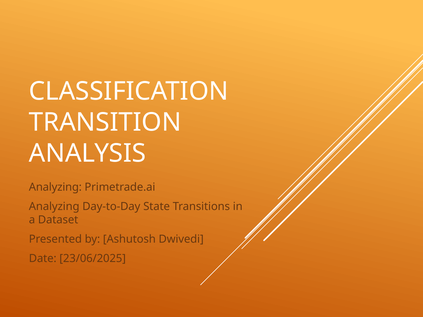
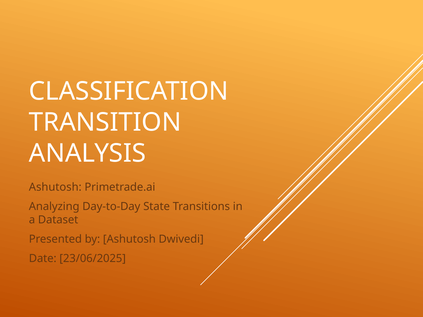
Analyzing at (55, 187): Analyzing -> Ashutosh
